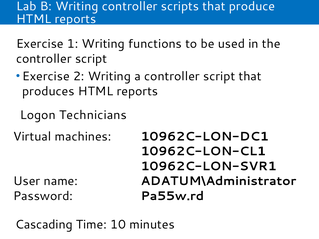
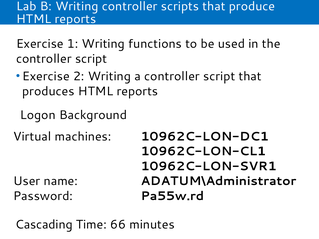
Technicians: Technicians -> Background
10: 10 -> 66
